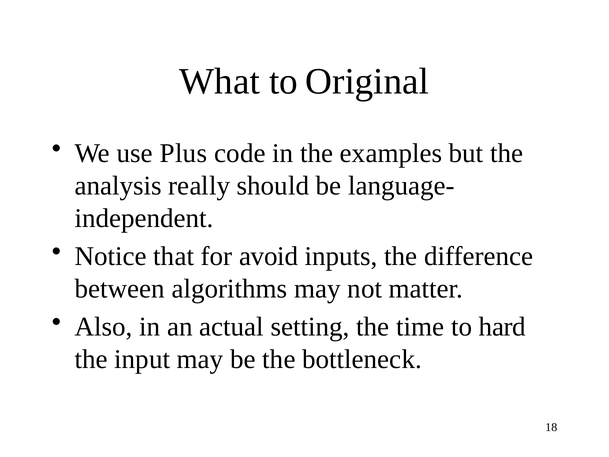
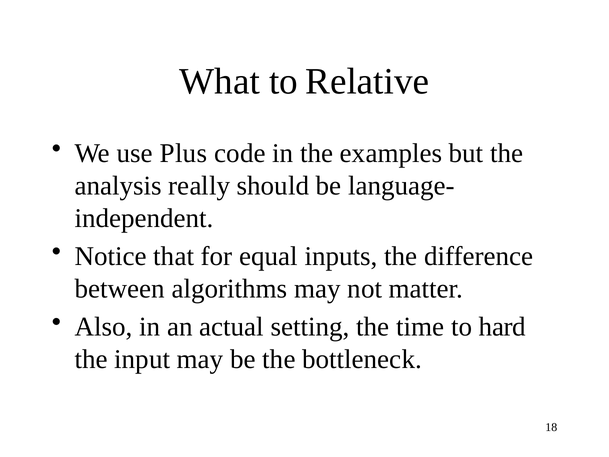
Original: Original -> Relative
avoid: avoid -> equal
